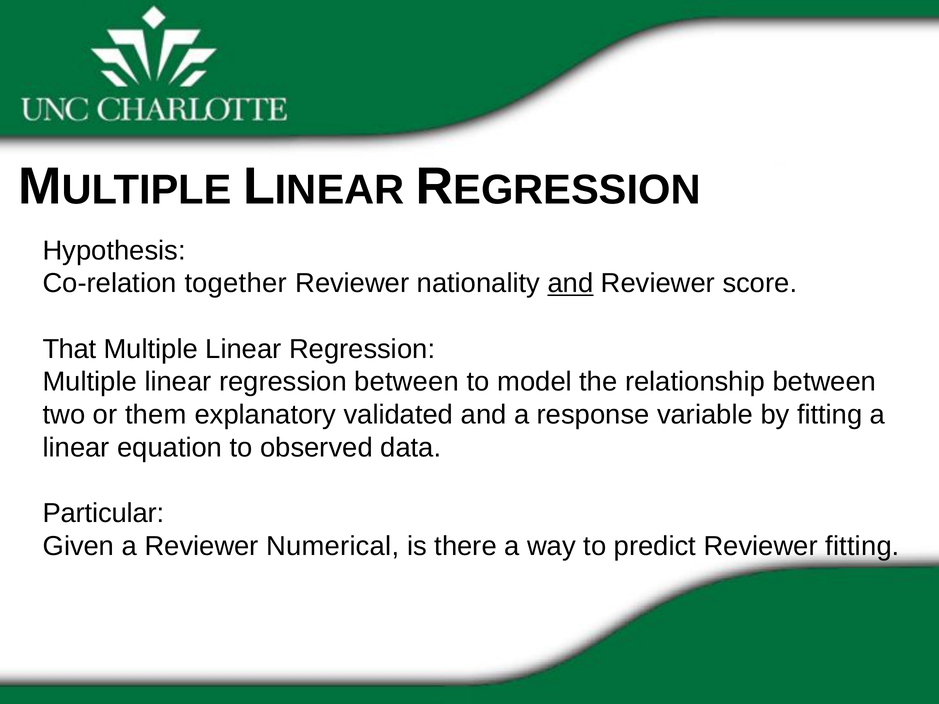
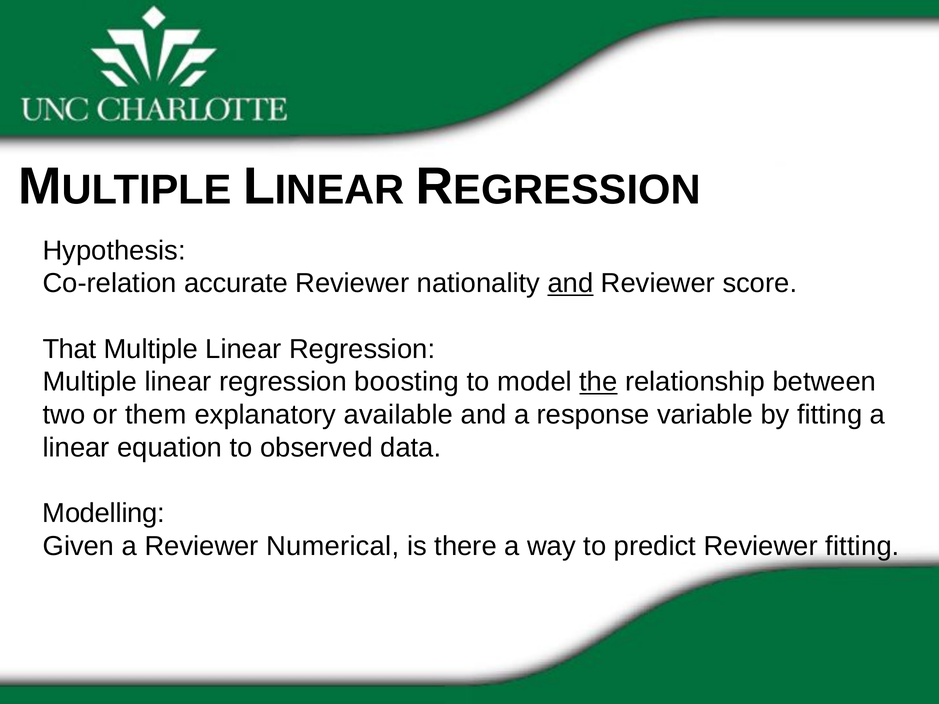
together: together -> accurate
regression between: between -> boosting
the underline: none -> present
validated: validated -> available
Particular: Particular -> Modelling
